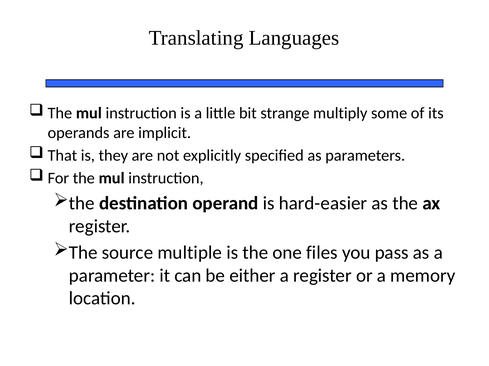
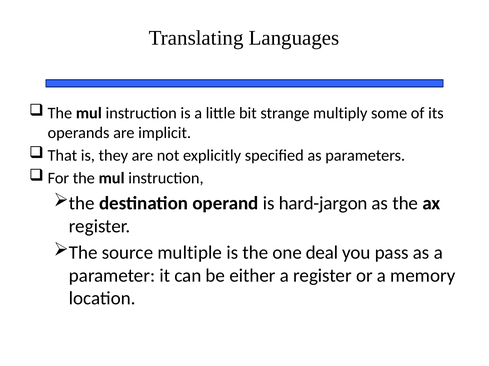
hard-easier: hard-easier -> hard-jargon
files: files -> deal
